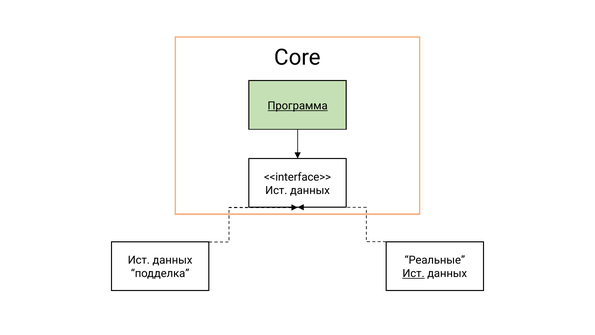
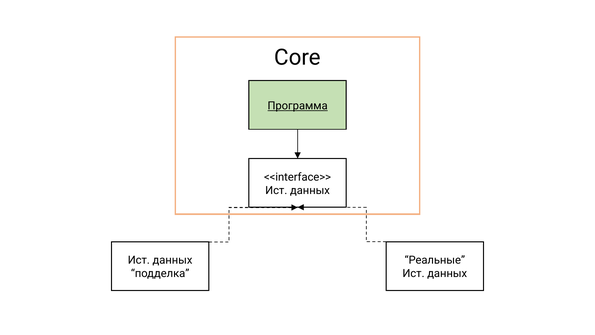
Ист at (413, 273) underline: present -> none
